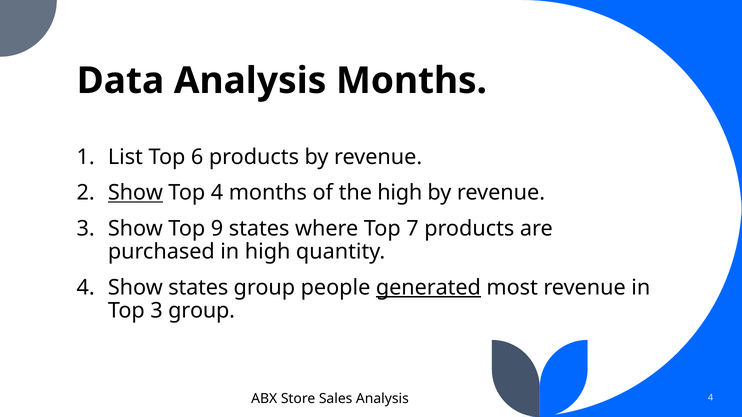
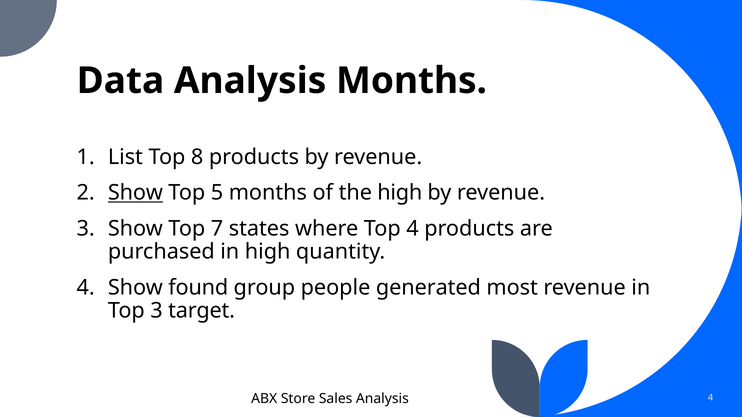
6: 6 -> 8
Top 4: 4 -> 5
9: 9 -> 7
Top 7: 7 -> 4
Show states: states -> found
generated underline: present -> none
3 group: group -> target
